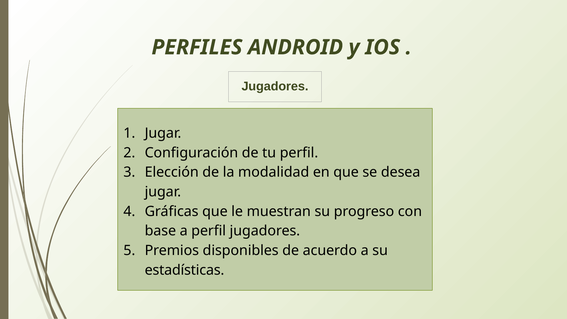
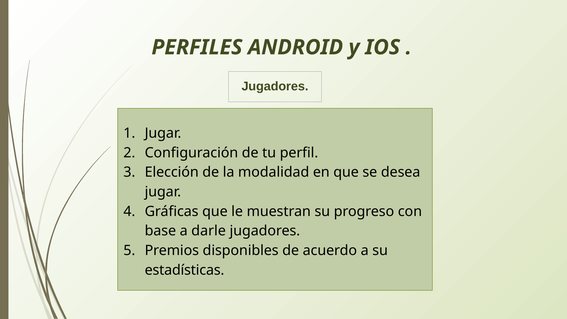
a perfil: perfil -> darle
